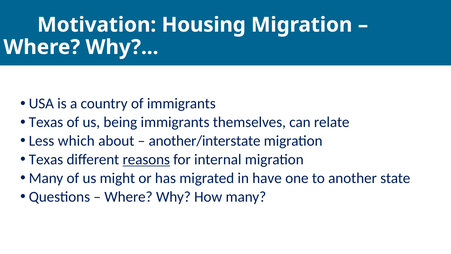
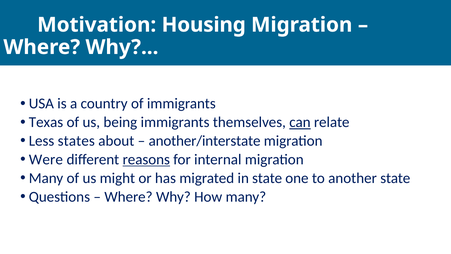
can underline: none -> present
which: which -> states
Texas at (46, 159): Texas -> Were
in have: have -> state
